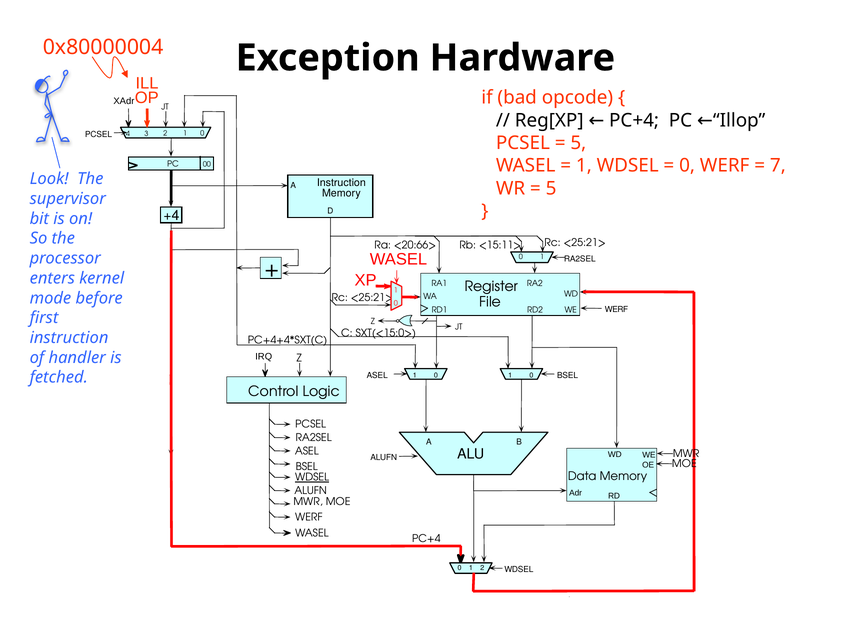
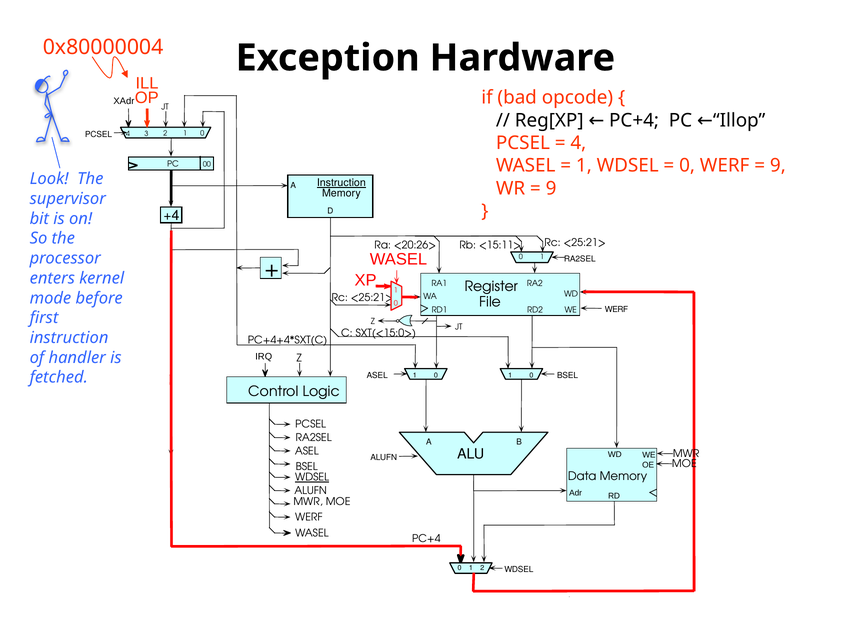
5 at (578, 143): 5 -> 4
7 at (778, 166): 7 -> 9
Instruction at (341, 183) underline: none -> present
5 at (551, 188): 5 -> 9
<20:66>: <20:66> -> <20:26>
